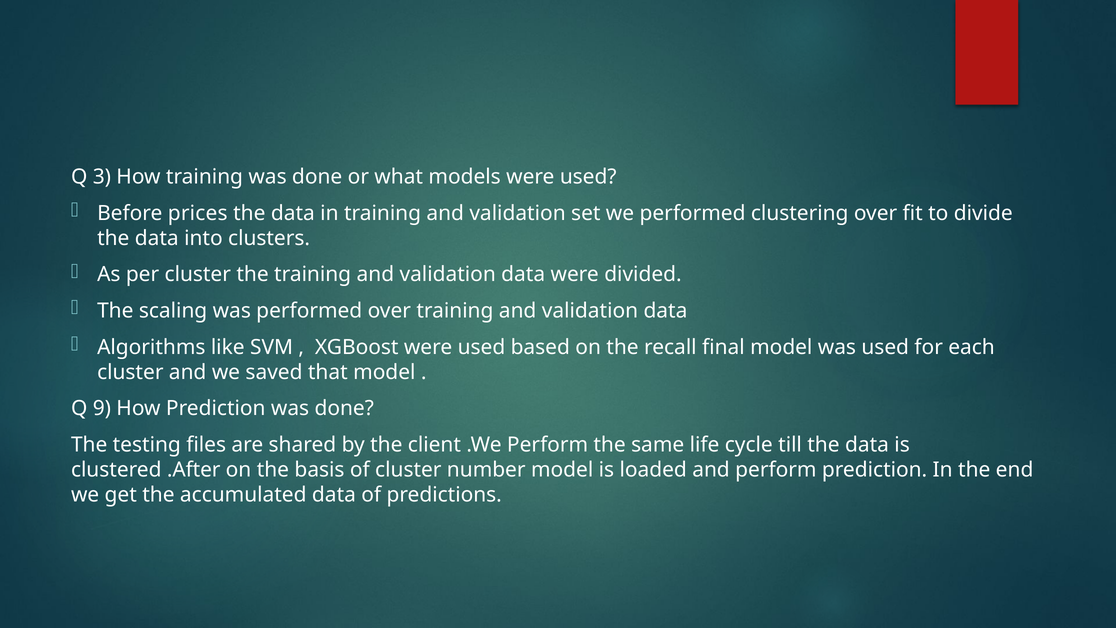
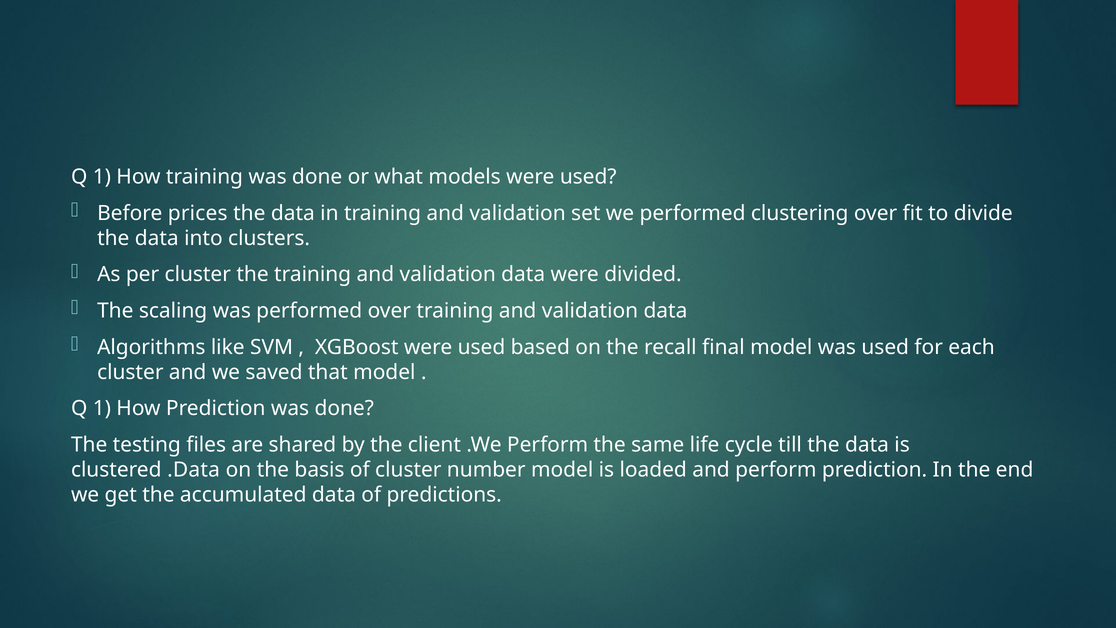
3 at (102, 177): 3 -> 1
9 at (102, 408): 9 -> 1
.After: .After -> .Data
